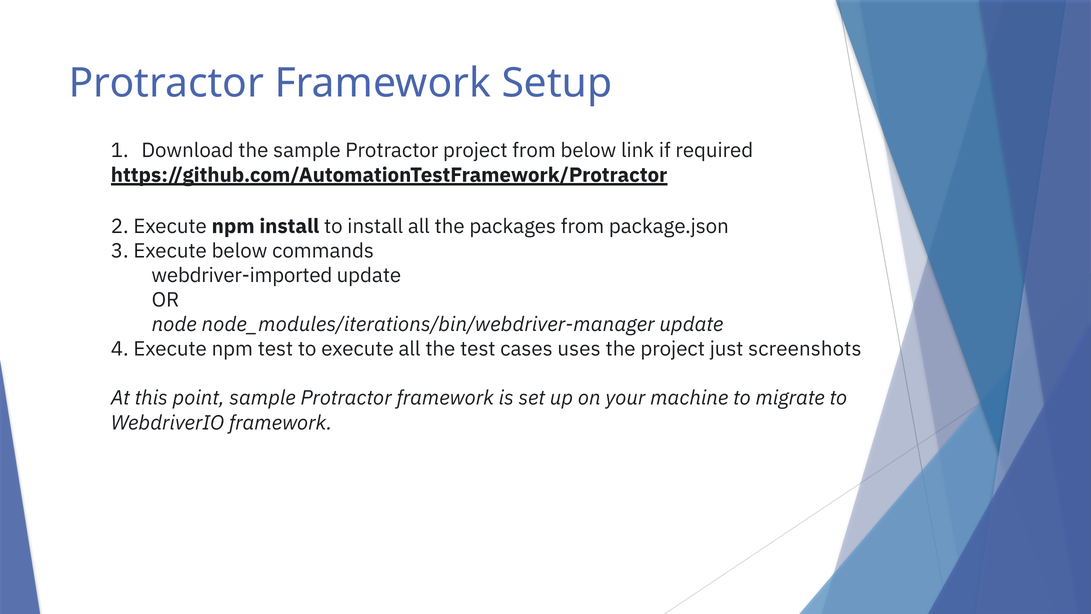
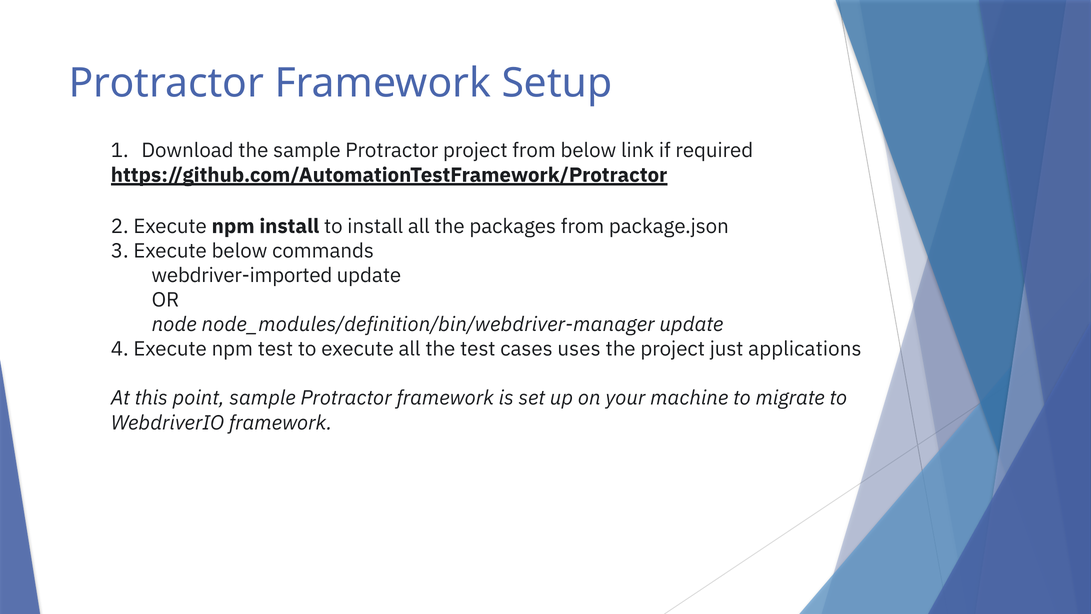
node_modules/iterations/bin/webdriver-manager: node_modules/iterations/bin/webdriver-manager -> node_modules/definition/bin/webdriver-manager
screenshots: screenshots -> applications
